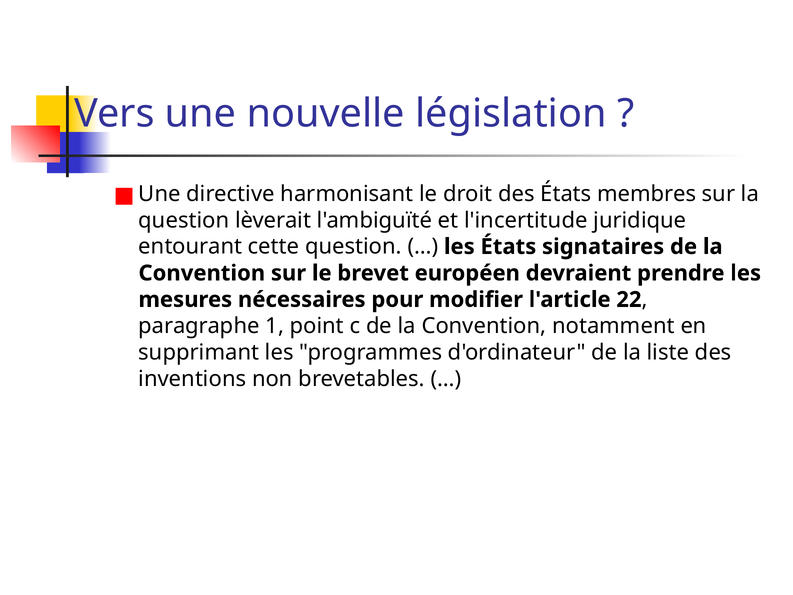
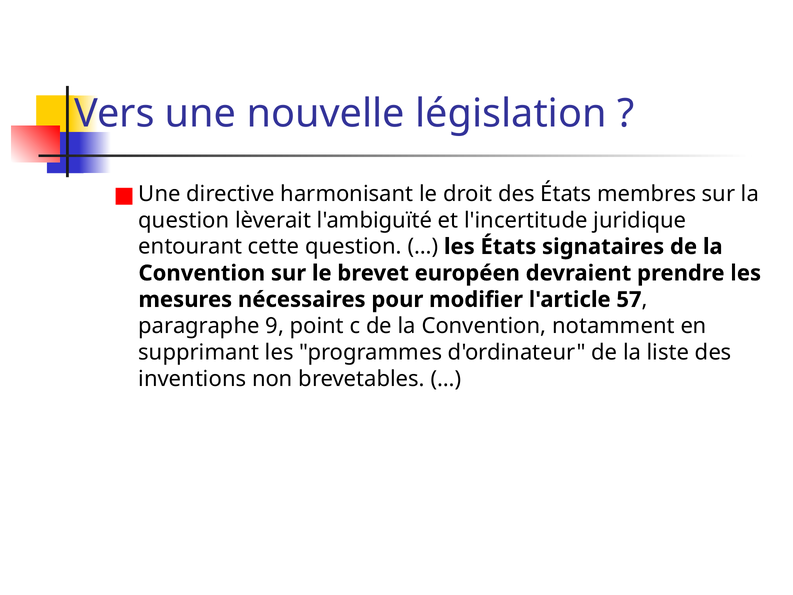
22: 22 -> 57
1: 1 -> 9
